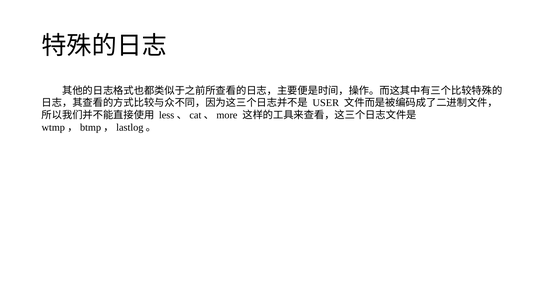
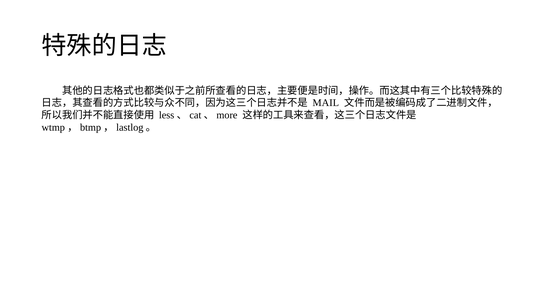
USER: USER -> MAIL
